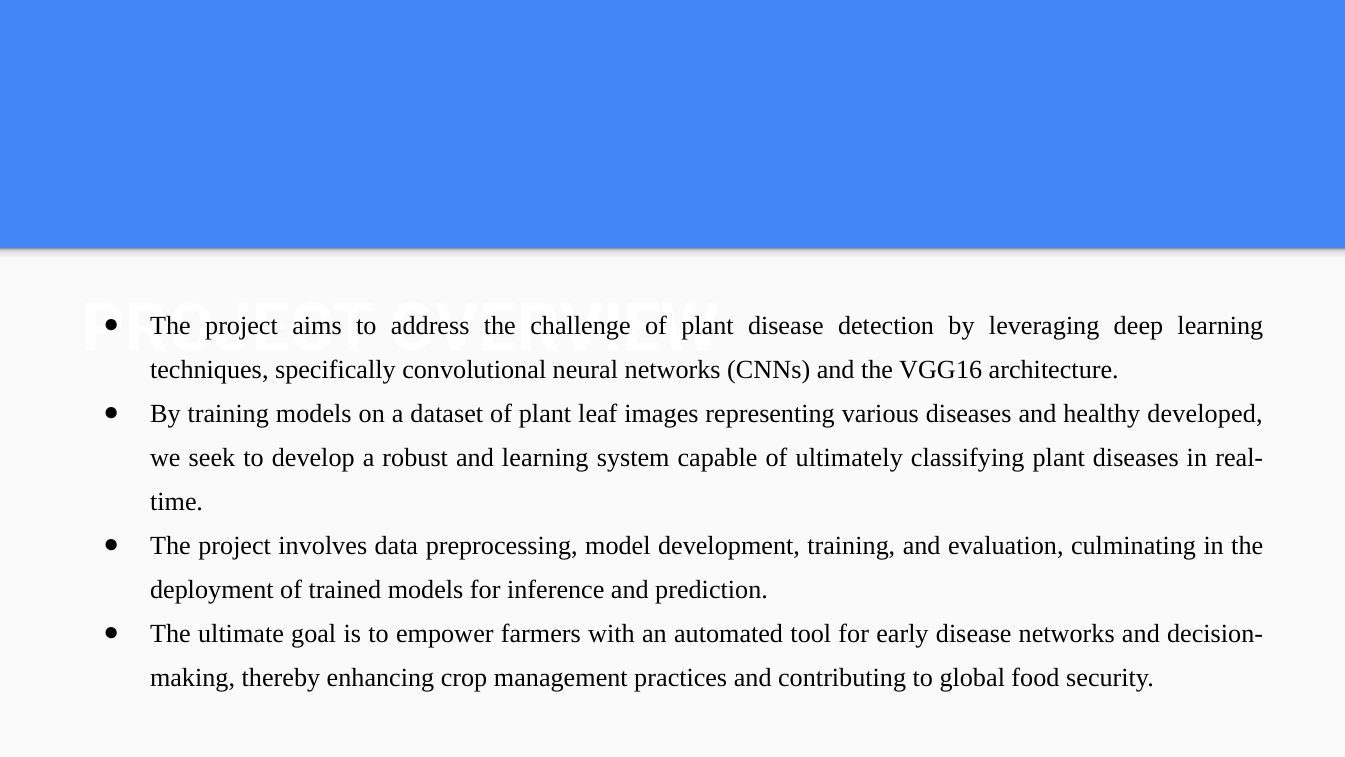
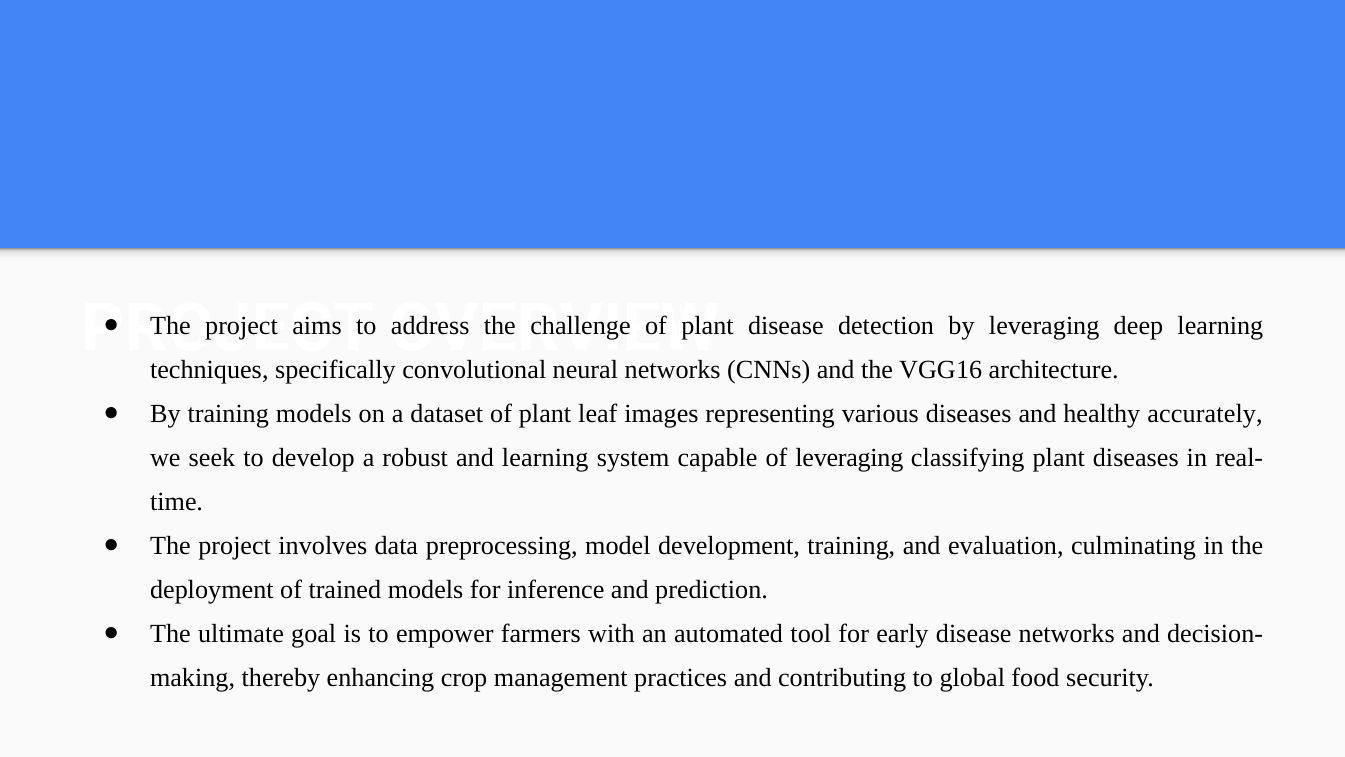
developed: developed -> accurately
of ultimately: ultimately -> leveraging
